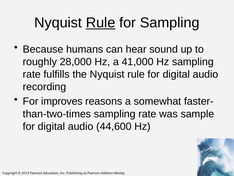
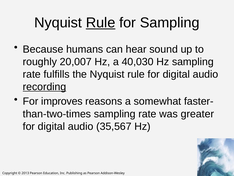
28,000: 28,000 -> 20,007
41,000: 41,000 -> 40,030
recording underline: none -> present
sample: sample -> greater
44,600: 44,600 -> 35,567
